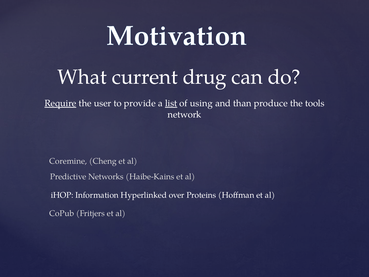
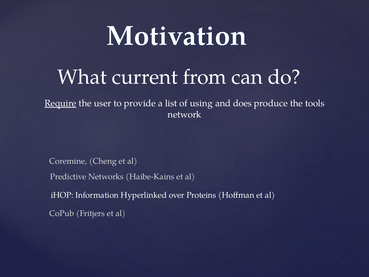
drug: drug -> from
list underline: present -> none
than: than -> does
